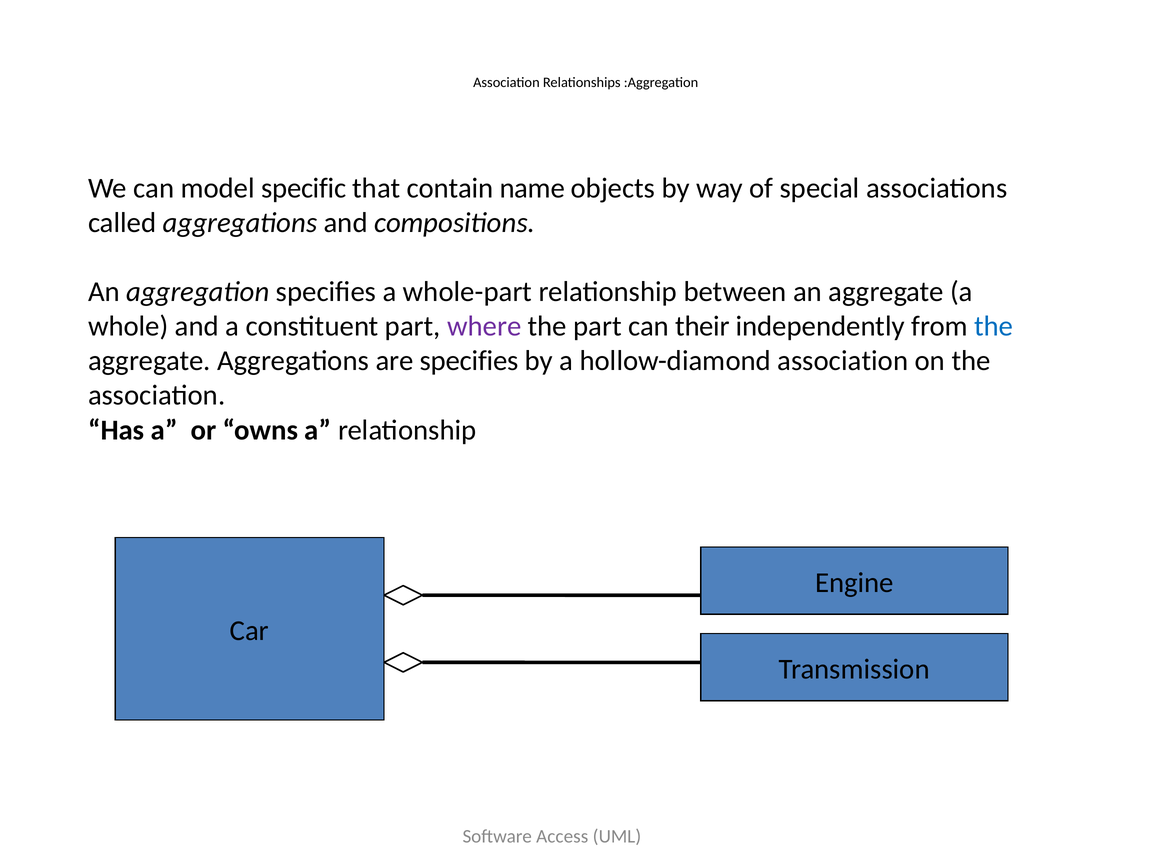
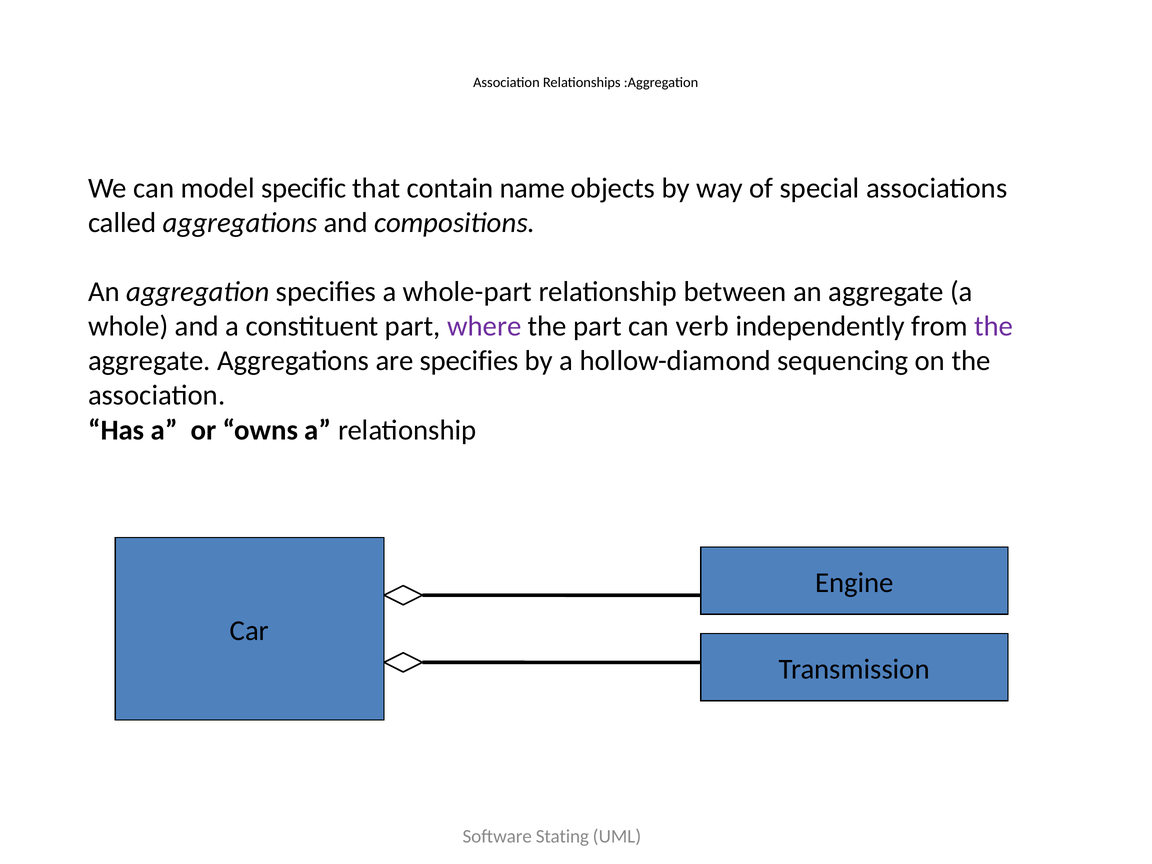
their: their -> verb
the at (994, 326) colour: blue -> purple
hollow-diamond association: association -> sequencing
Access: Access -> Stating
